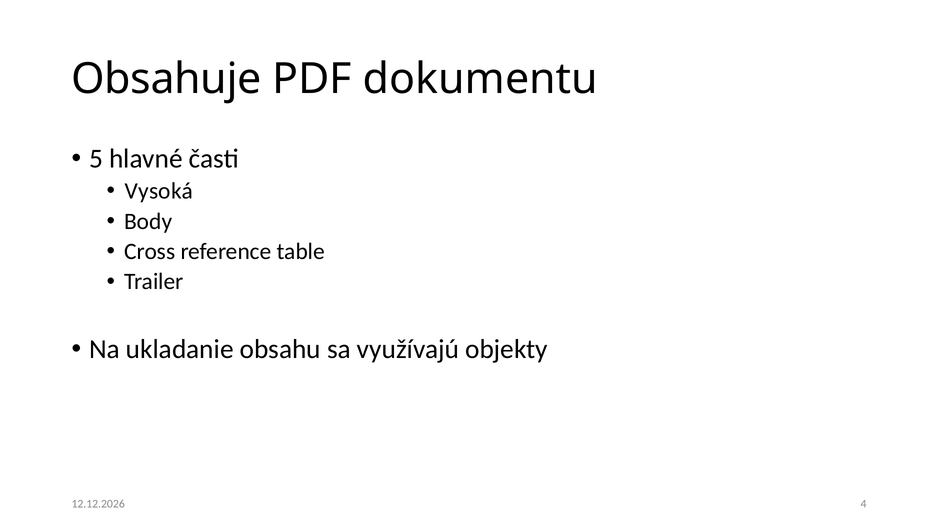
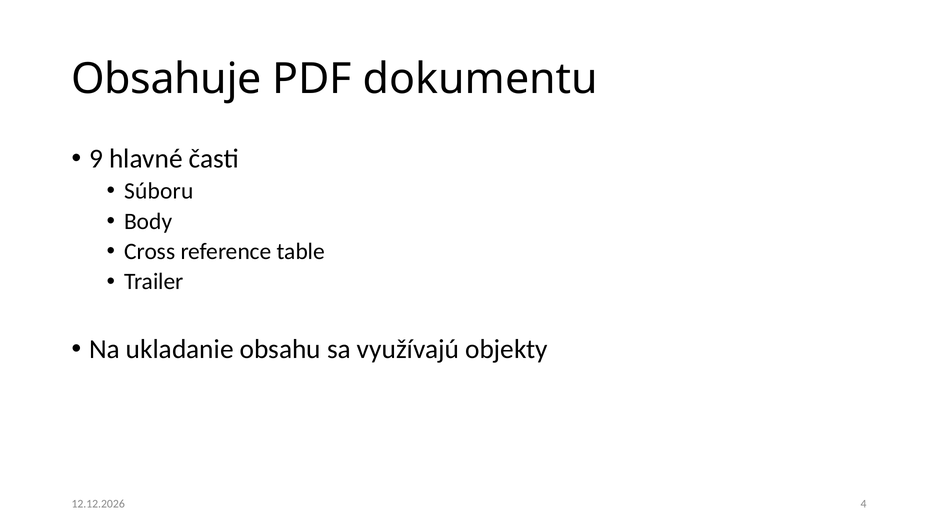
5: 5 -> 9
Vysoká: Vysoká -> Súboru
